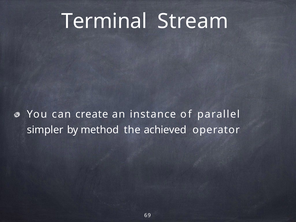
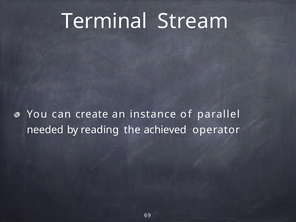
simpler: simpler -> needed
method: method -> reading
